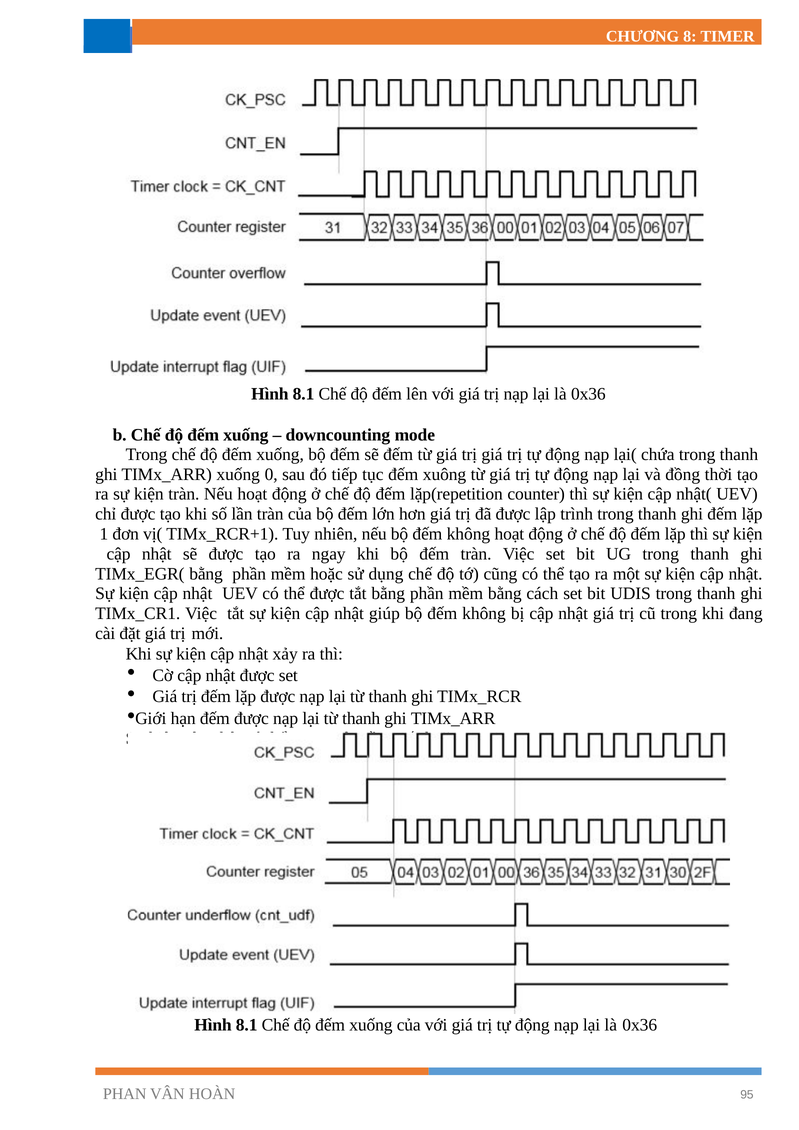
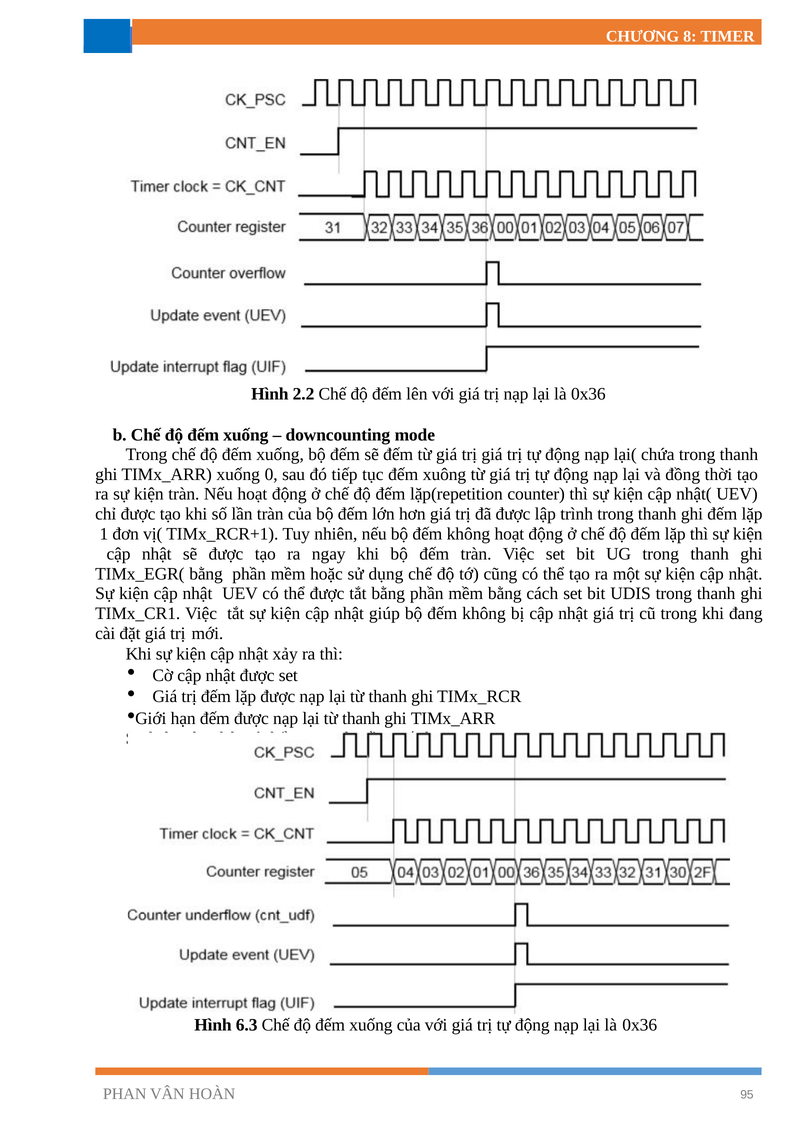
8.1 at (304, 394): 8.1 -> 2.2
8.1 at (247, 1026): 8.1 -> 6.3
